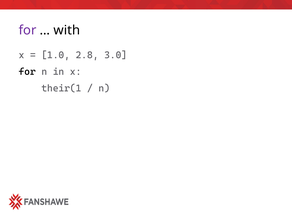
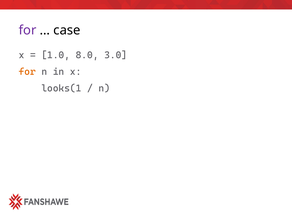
with: with -> case
2.8: 2.8 -> 8.0
for at (27, 72) colour: black -> orange
their(1: their(1 -> looks(1
